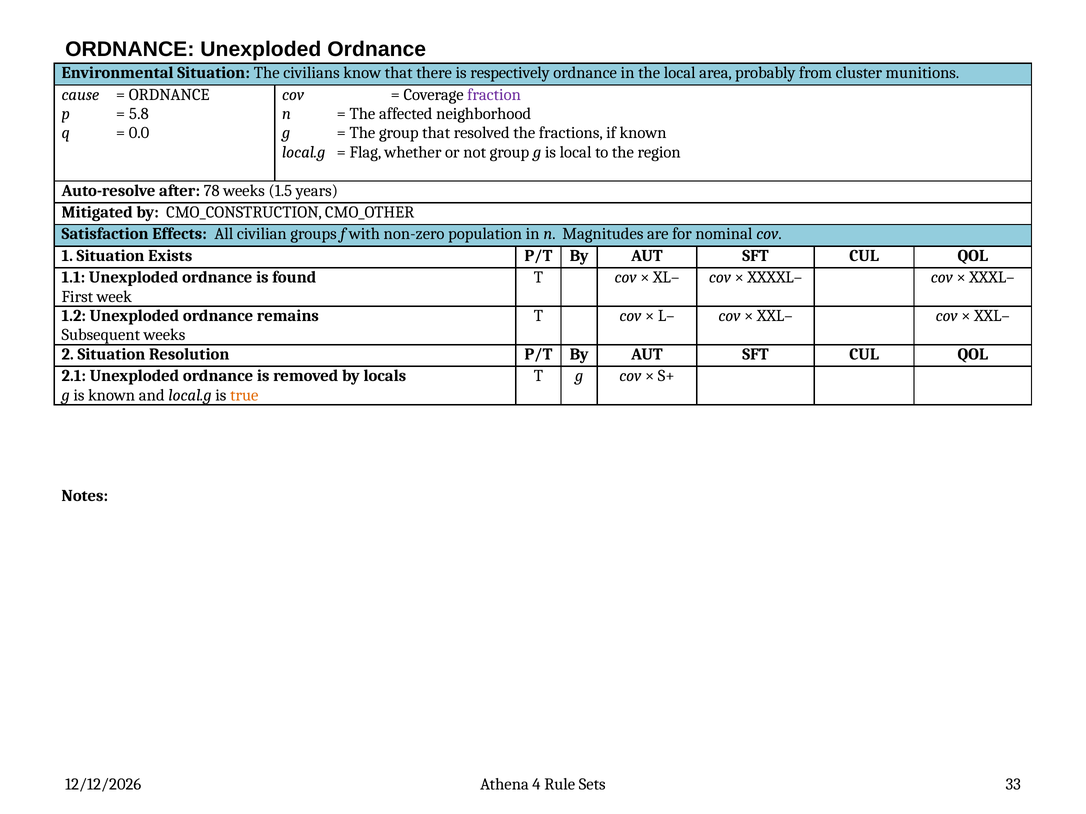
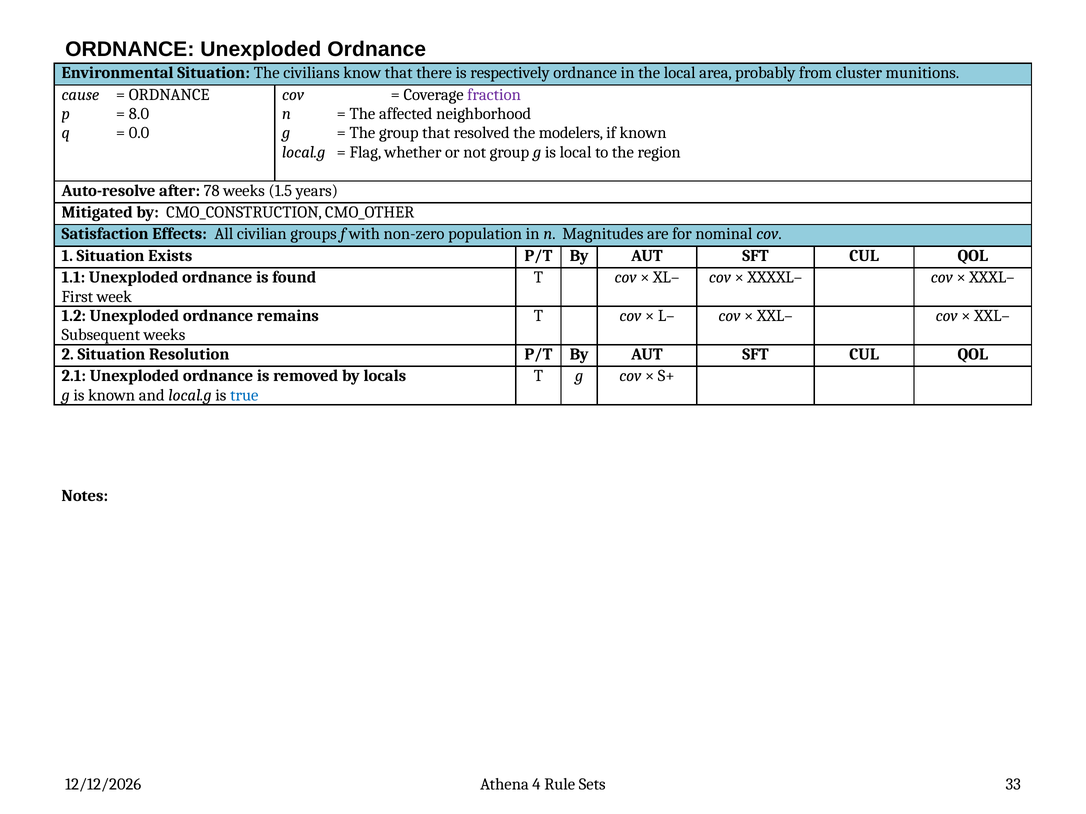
5.8: 5.8 -> 8.0
fractions: fractions -> modelers
true colour: orange -> blue
